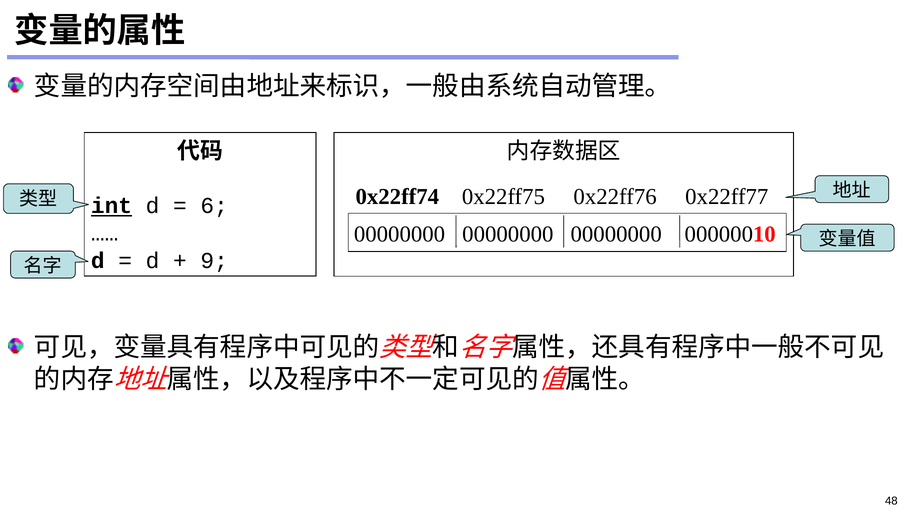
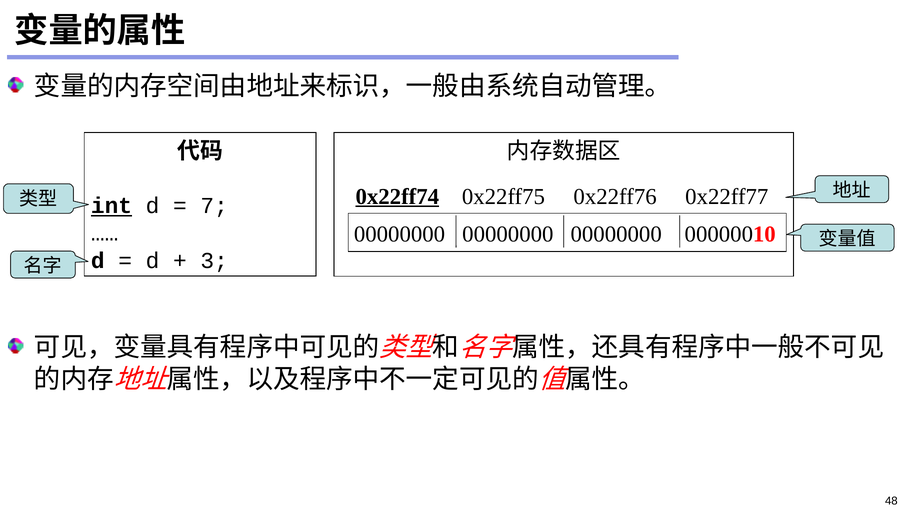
0x22ff74 underline: none -> present
6: 6 -> 7
9: 9 -> 3
